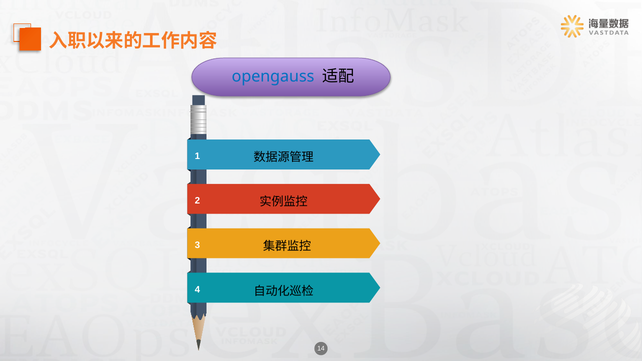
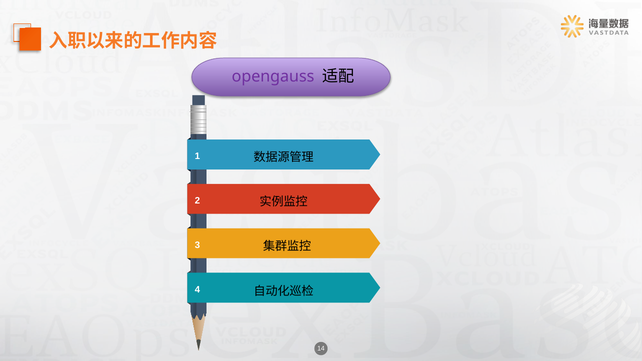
opengauss colour: blue -> purple
